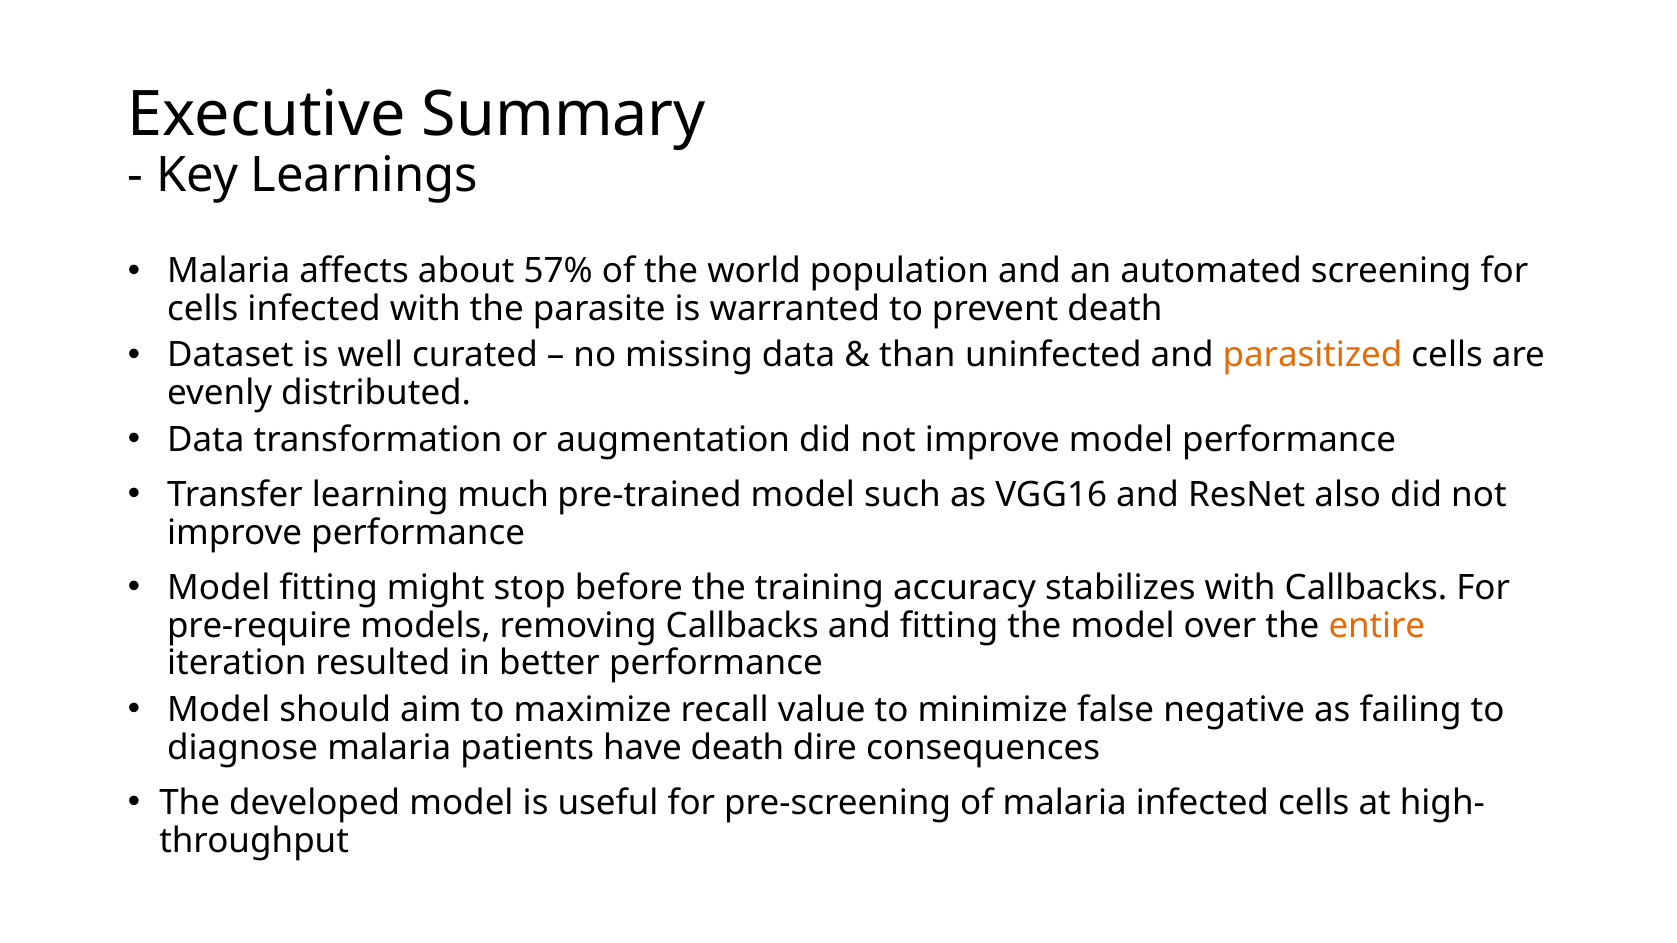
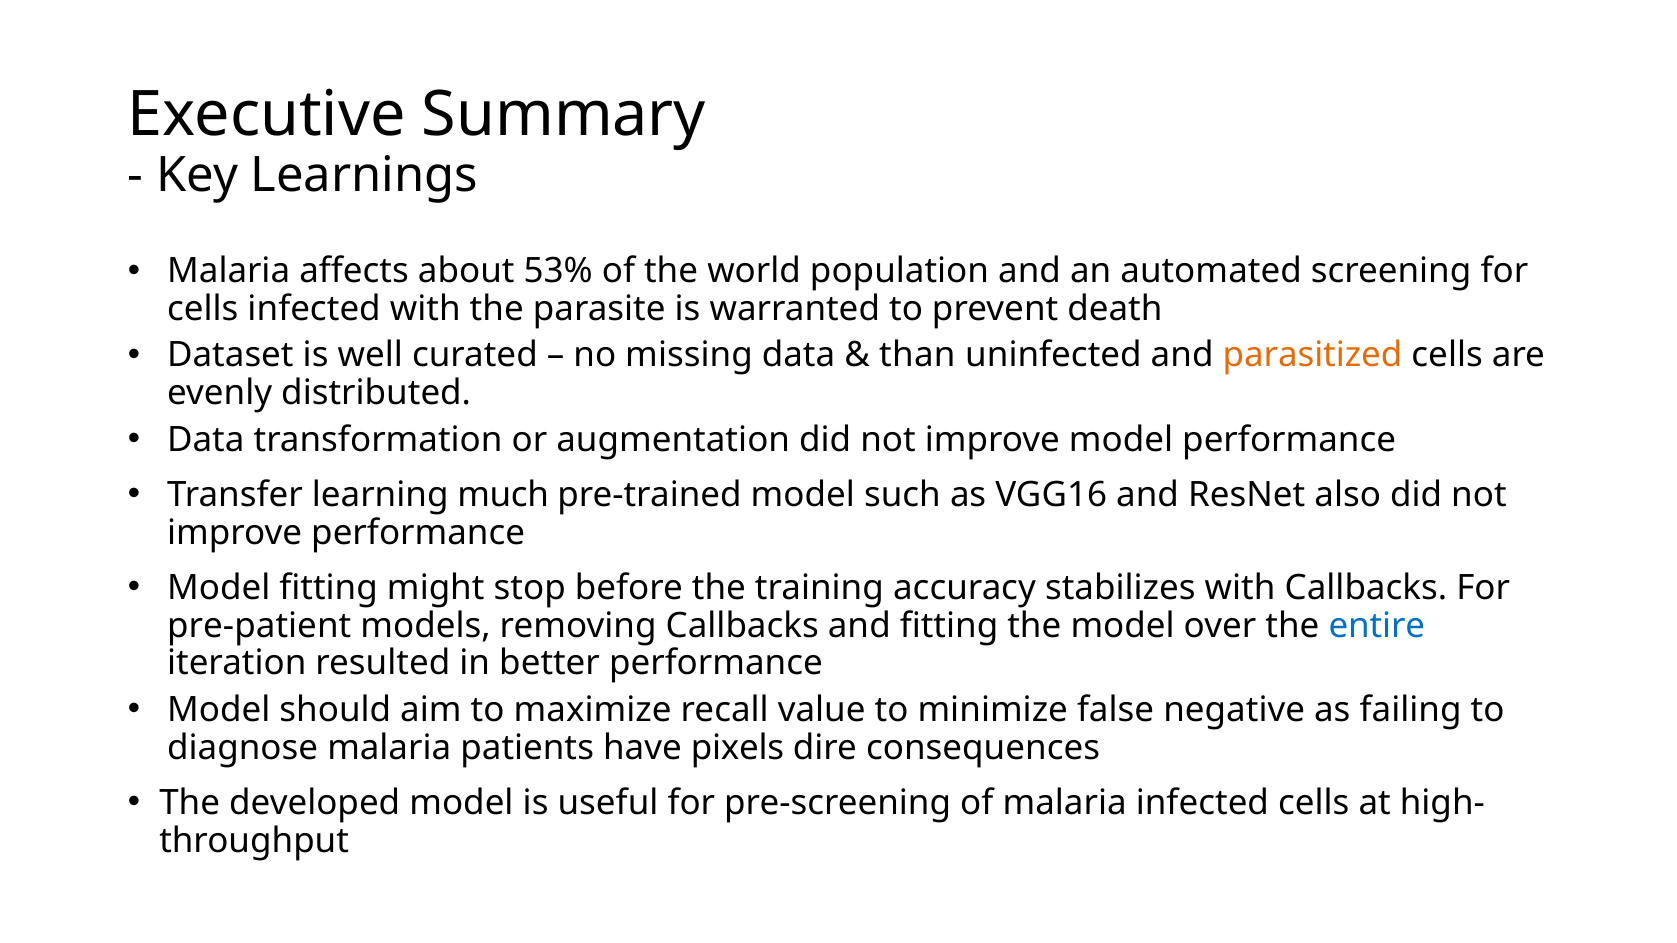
57%: 57% -> 53%
pre-require: pre-require -> pre-patient
entire colour: orange -> blue
have death: death -> pixels
